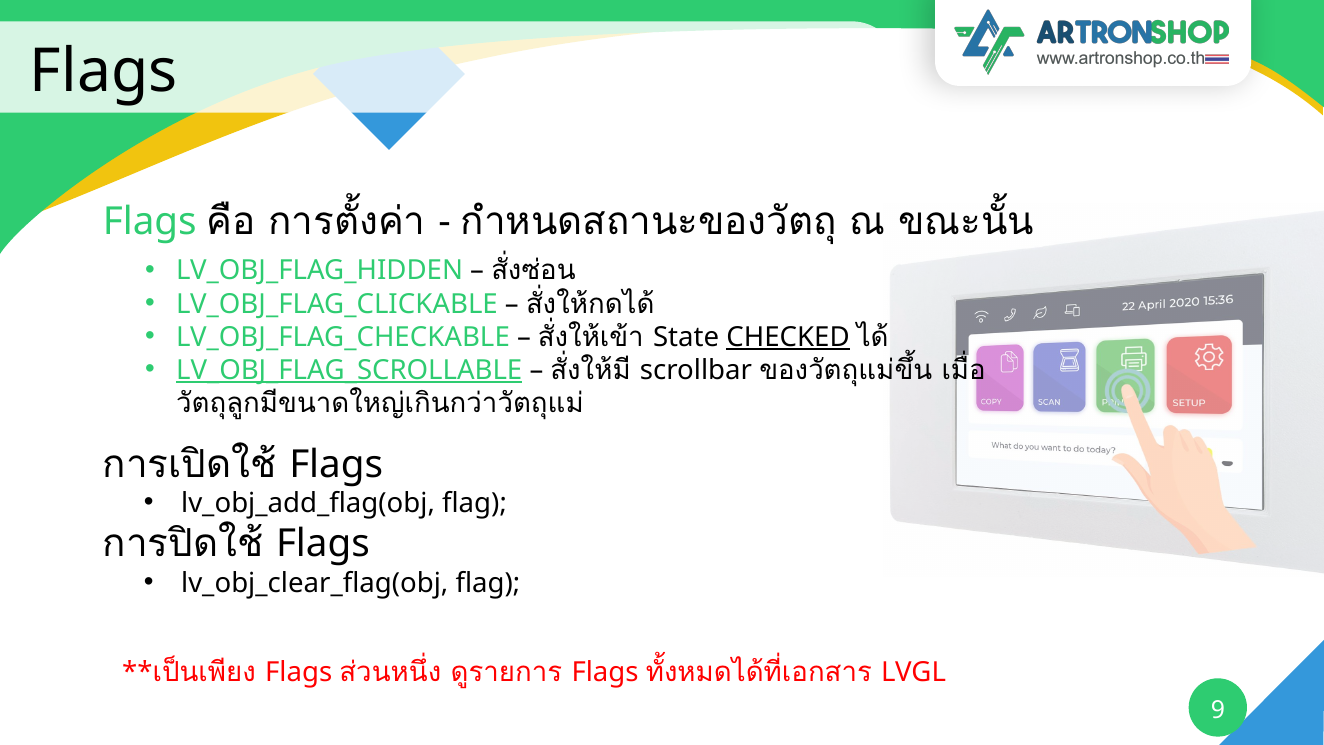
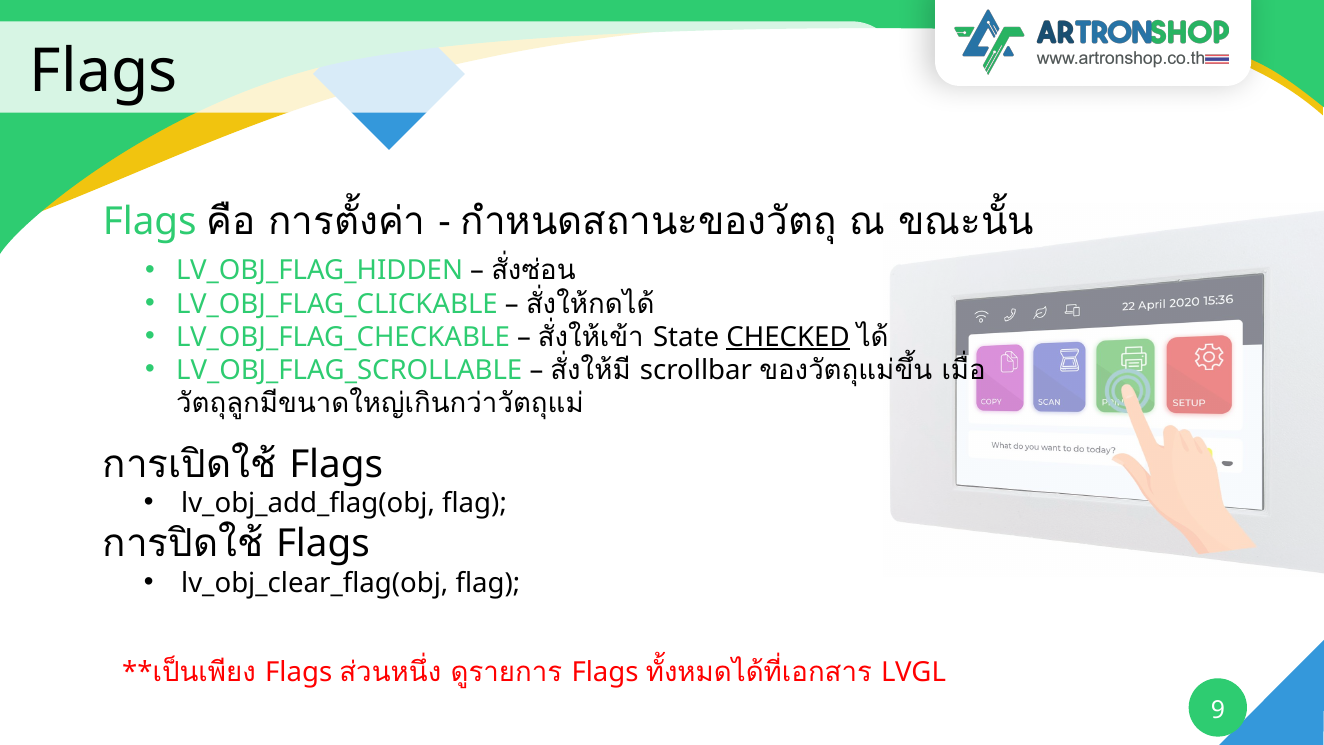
LV_OBJ_FLAG_SCROLLABLE underline: present -> none
